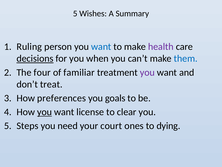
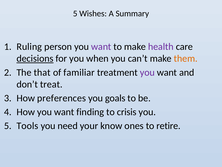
want at (101, 47) colour: blue -> purple
them colour: blue -> orange
four: four -> that
you at (45, 112) underline: present -> none
license: license -> finding
clear: clear -> crisis
Steps: Steps -> Tools
court: court -> know
dying: dying -> retire
